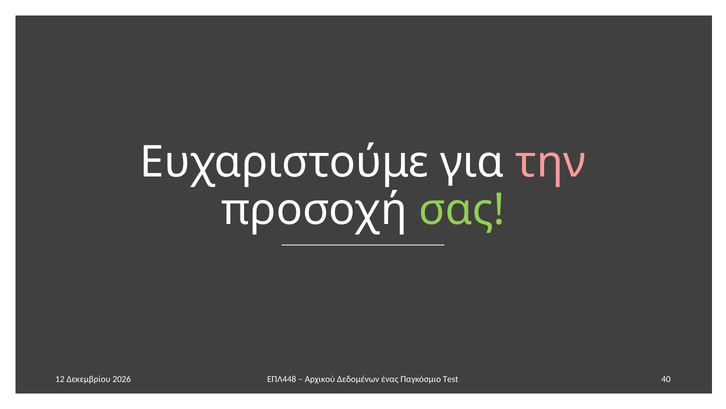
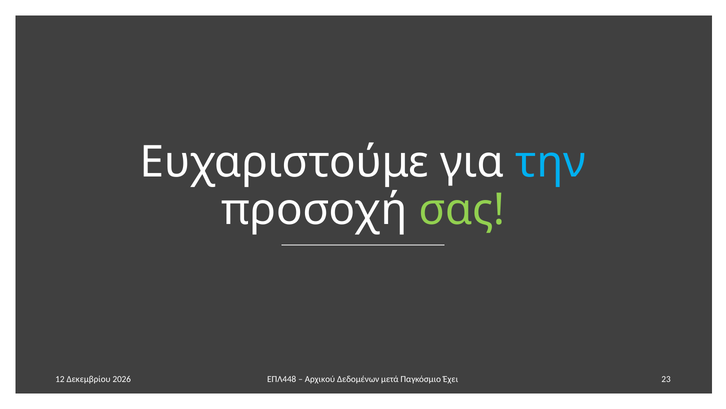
την colour: pink -> light blue
40: 40 -> 23
ένας: ένας -> μετά
Test: Test -> Έχει
